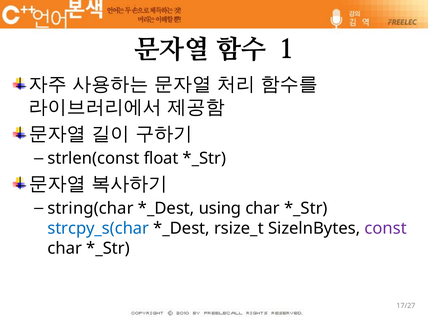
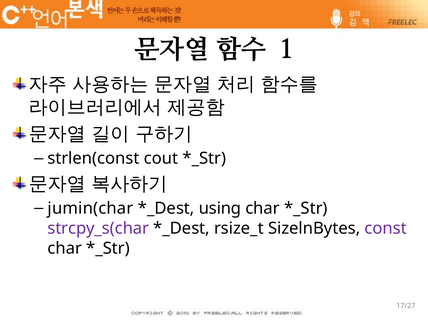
float: float -> cout
string(char: string(char -> jumin(char
strcpy_s(char colour: blue -> purple
